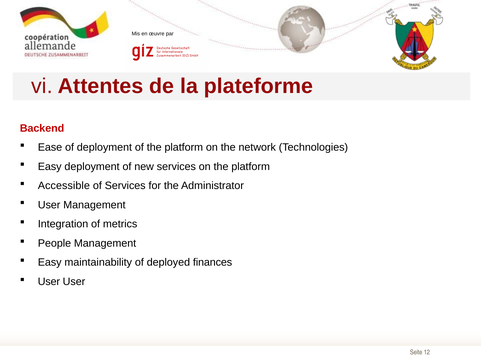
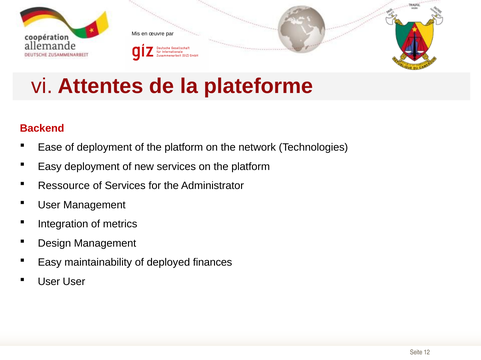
Accessible: Accessible -> Ressource
People: People -> Design
